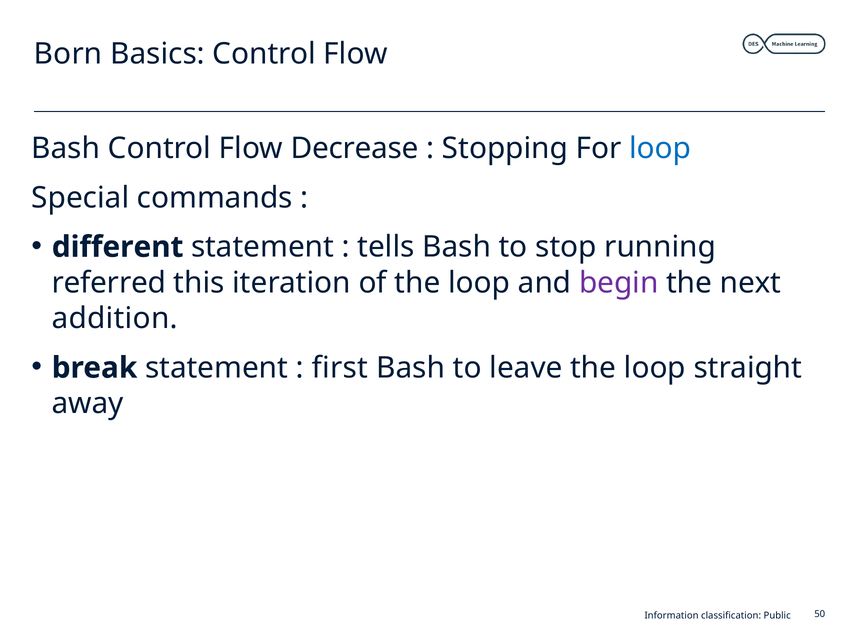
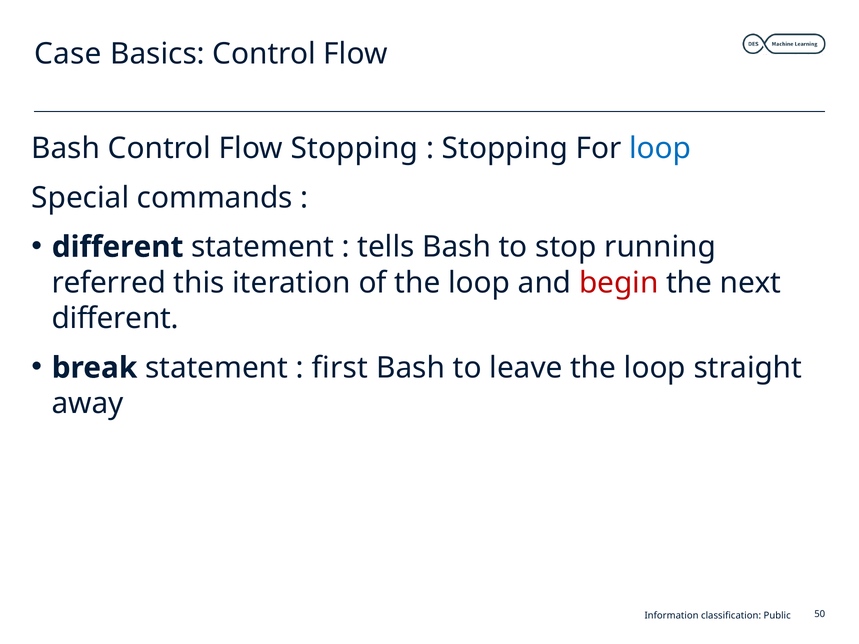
Born: Born -> Case
Flow Decrease: Decrease -> Stopping
begin colour: purple -> red
addition at (115, 319): addition -> different
